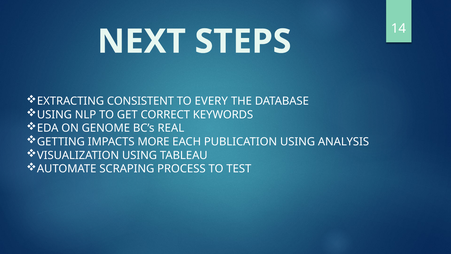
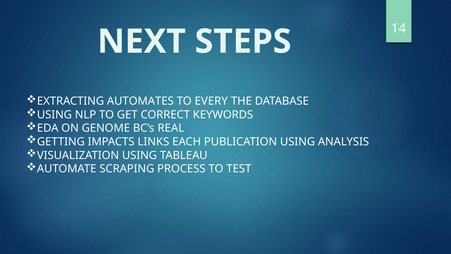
CONSISTENT: CONSISTENT -> AUTOMATES
MORE: MORE -> LINKS
